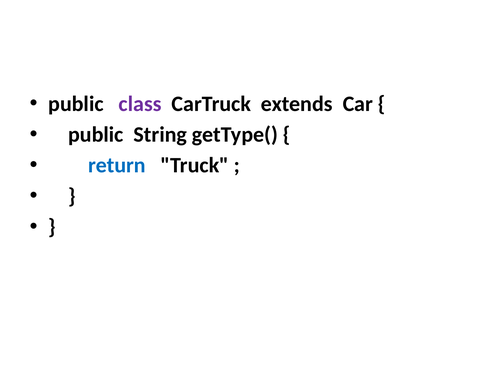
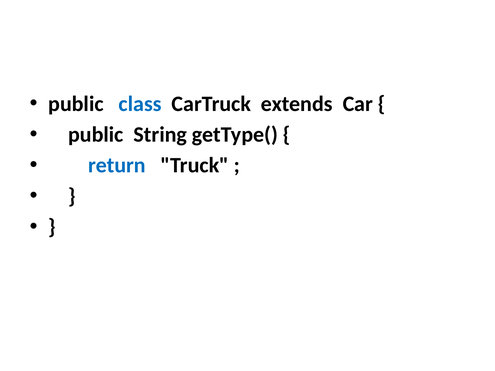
class colour: purple -> blue
